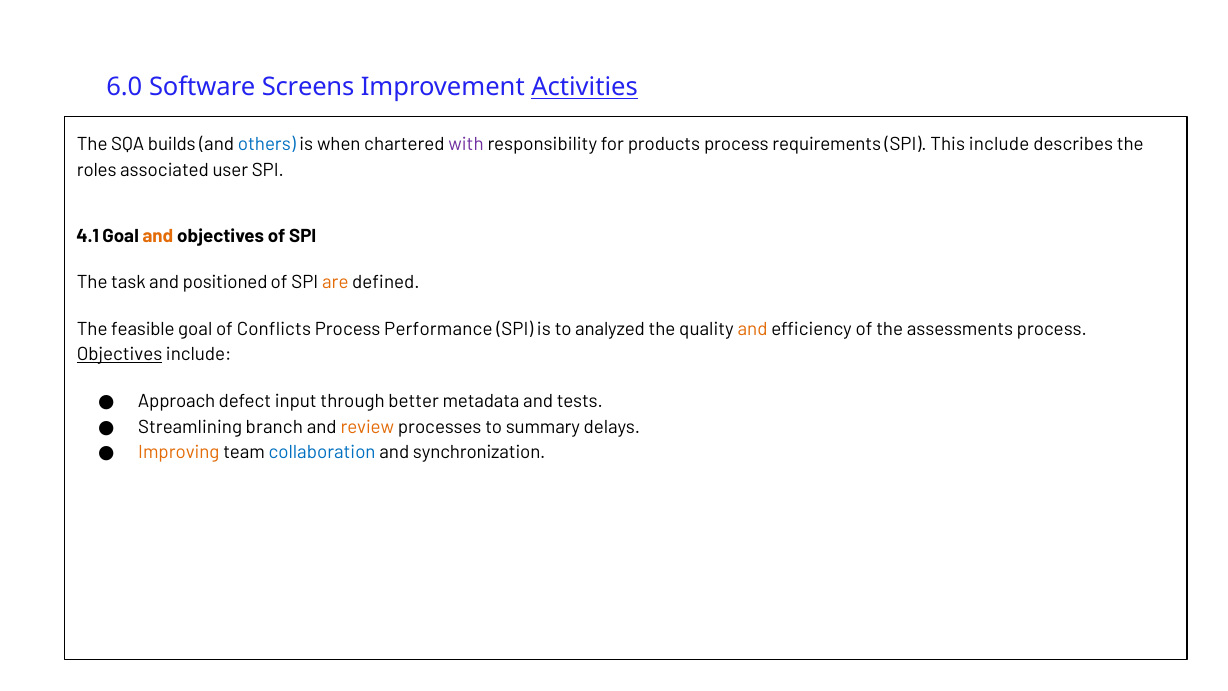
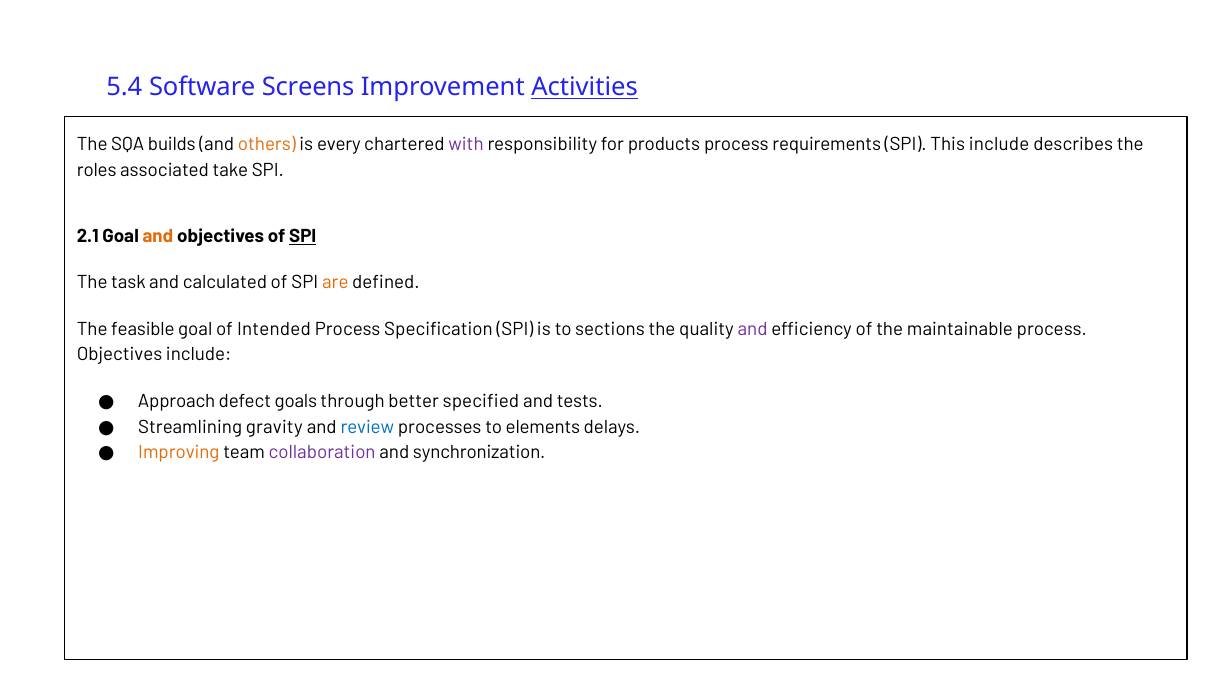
6.0: 6.0 -> 5.4
others colour: blue -> orange
when: when -> every
user: user -> take
4.1: 4.1 -> 2.1
SPI at (303, 236) underline: none -> present
positioned: positioned -> calculated
Conflicts: Conflicts -> Intended
Performance: Performance -> Specification
analyzed: analyzed -> sections
and at (753, 329) colour: orange -> purple
assessments: assessments -> maintainable
Objectives at (120, 355) underline: present -> none
input: input -> goals
metadata: metadata -> specified
branch: branch -> gravity
review colour: orange -> blue
summary: summary -> elements
collaboration colour: blue -> purple
